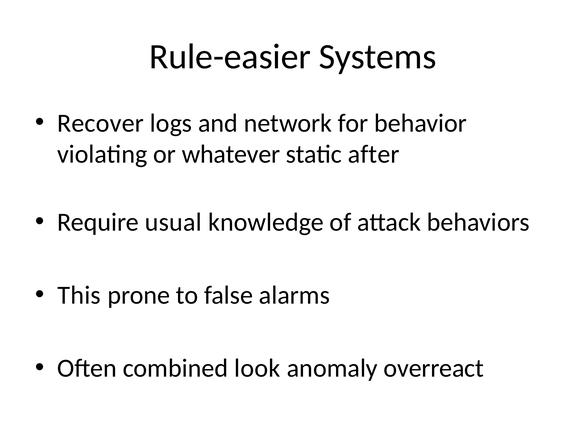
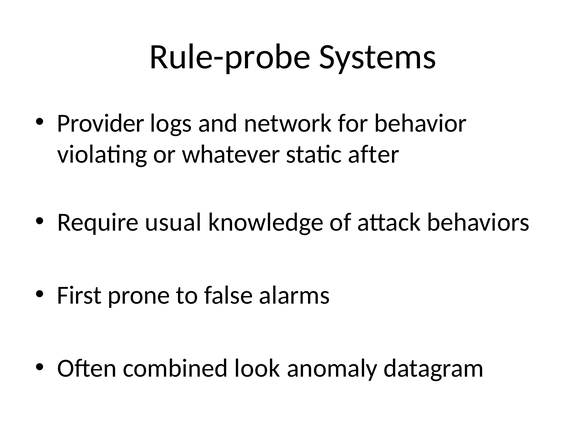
Rule-easier: Rule-easier -> Rule-probe
Recover: Recover -> Provider
This: This -> First
overreact: overreact -> datagram
